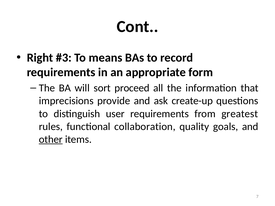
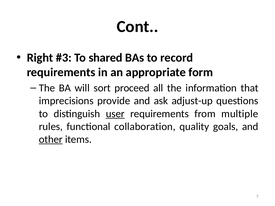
means: means -> shared
create-up: create-up -> adjust-up
user underline: none -> present
greatest: greatest -> multiple
